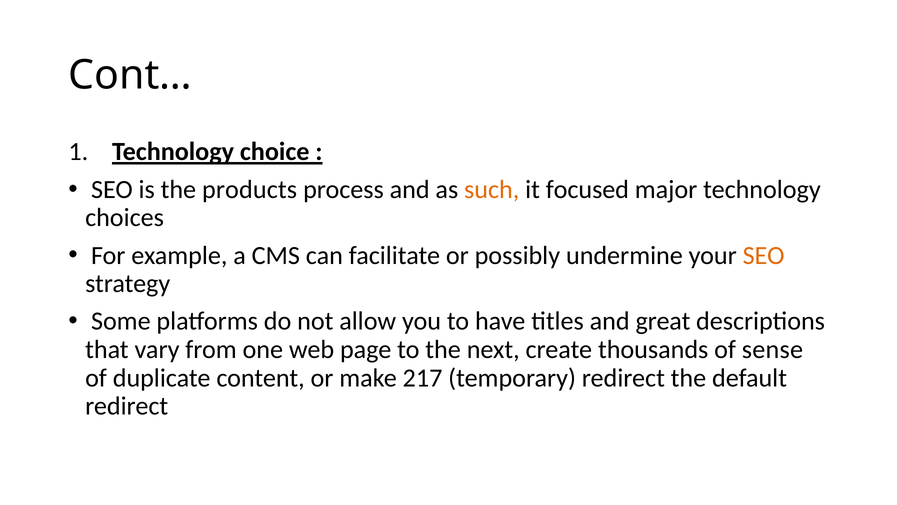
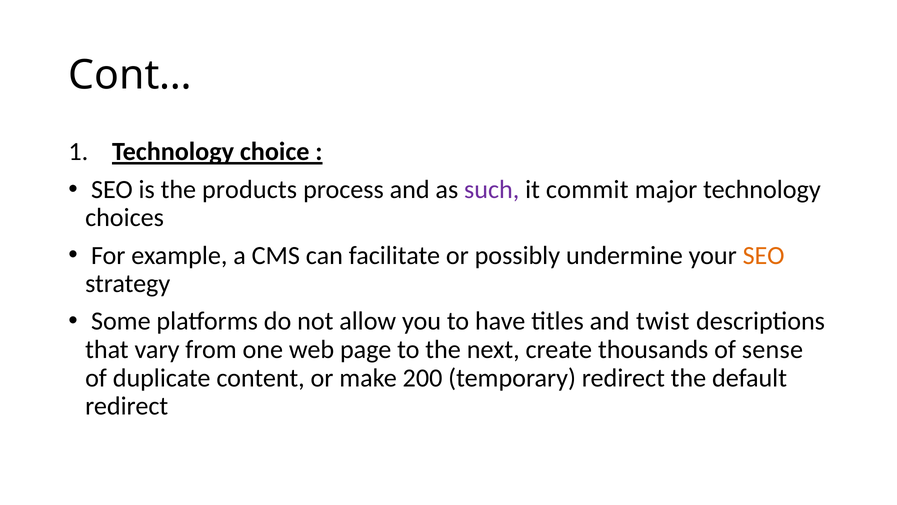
such colour: orange -> purple
focused: focused -> commit
great: great -> twist
217: 217 -> 200
